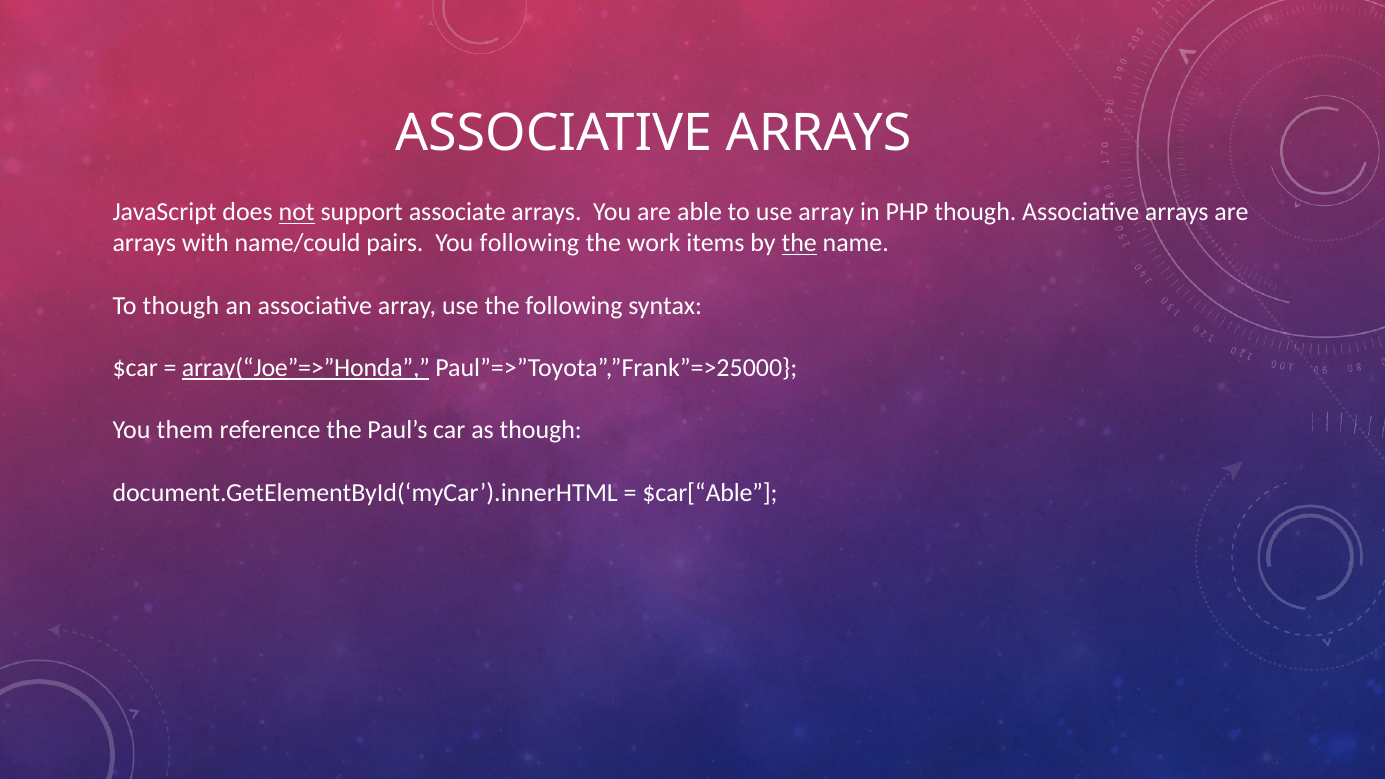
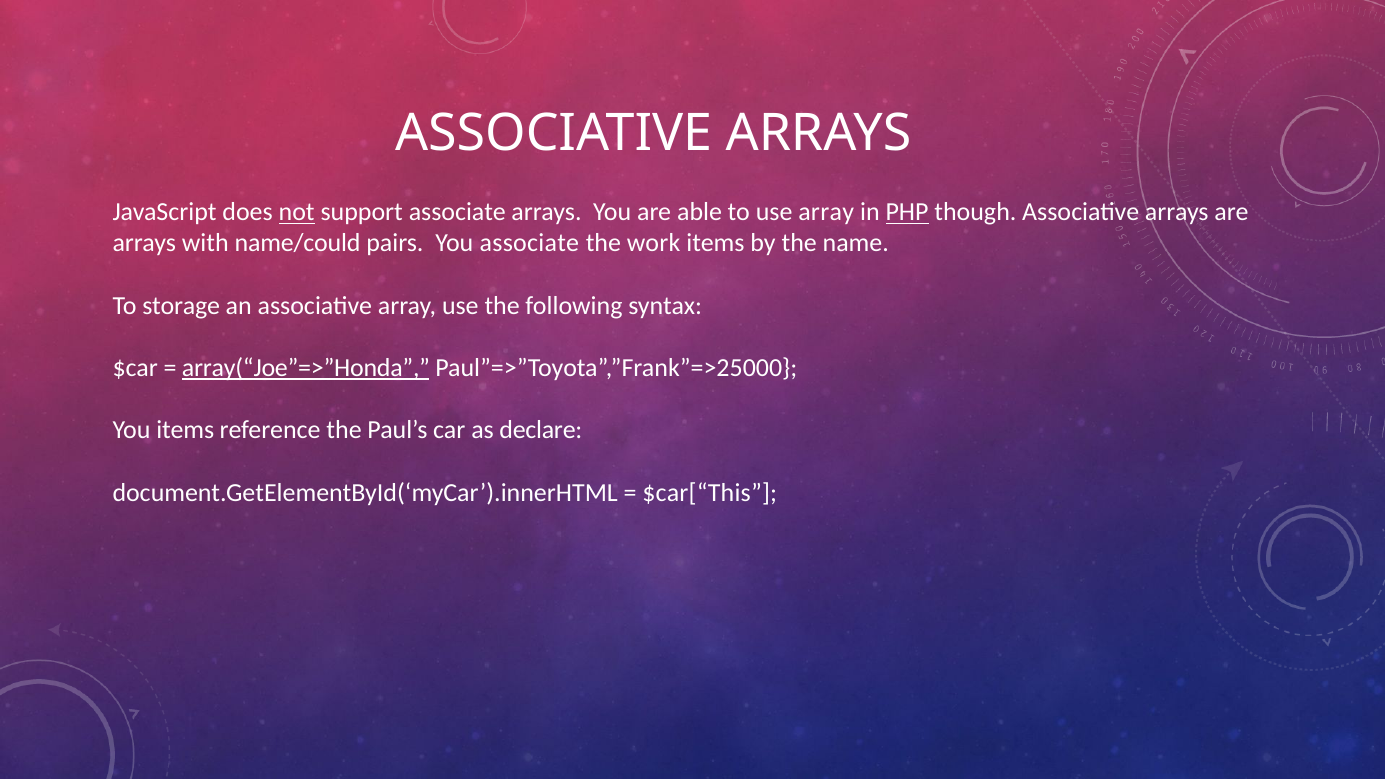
PHP underline: none -> present
You following: following -> associate
the at (799, 243) underline: present -> none
To though: though -> storage
You them: them -> items
as though: though -> declare
$car[“Able: $car[“Able -> $car[“This
